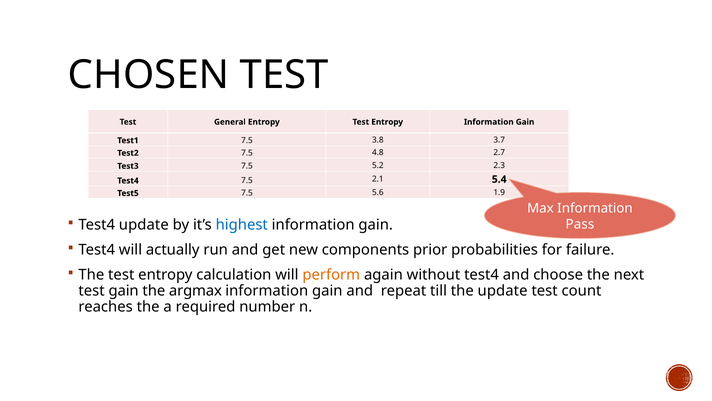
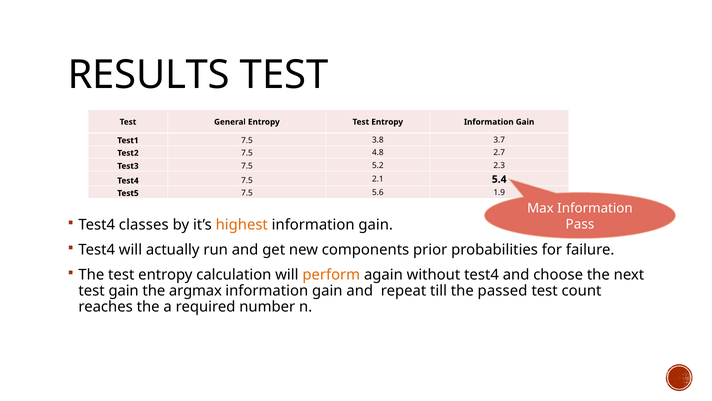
CHOSEN: CHOSEN -> RESULTS
Test4 update: update -> classes
highest colour: blue -> orange
the update: update -> passed
